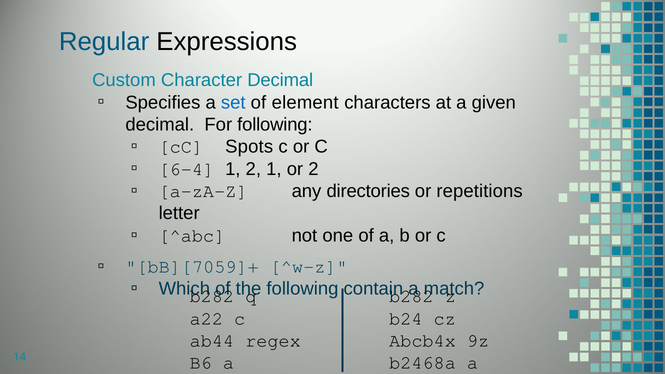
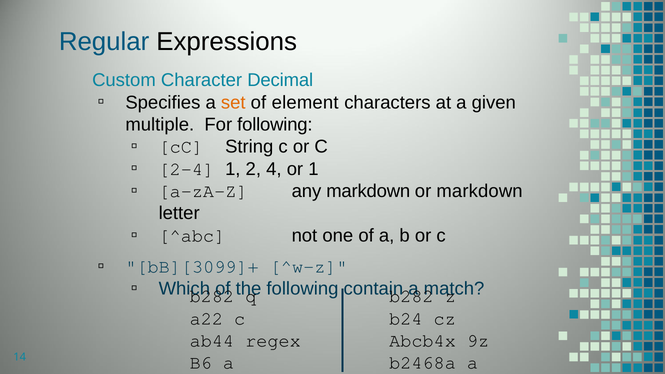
set colour: blue -> orange
decimal at (160, 125): decimal -> multiple
Spots: Spots -> String
6-4: 6-4 -> 2-4
2 1: 1 -> 4
or 2: 2 -> 1
any directories: directories -> markdown
or repetitions: repetitions -> markdown
bB][7059]+: bB][7059]+ -> bB][3099]+
